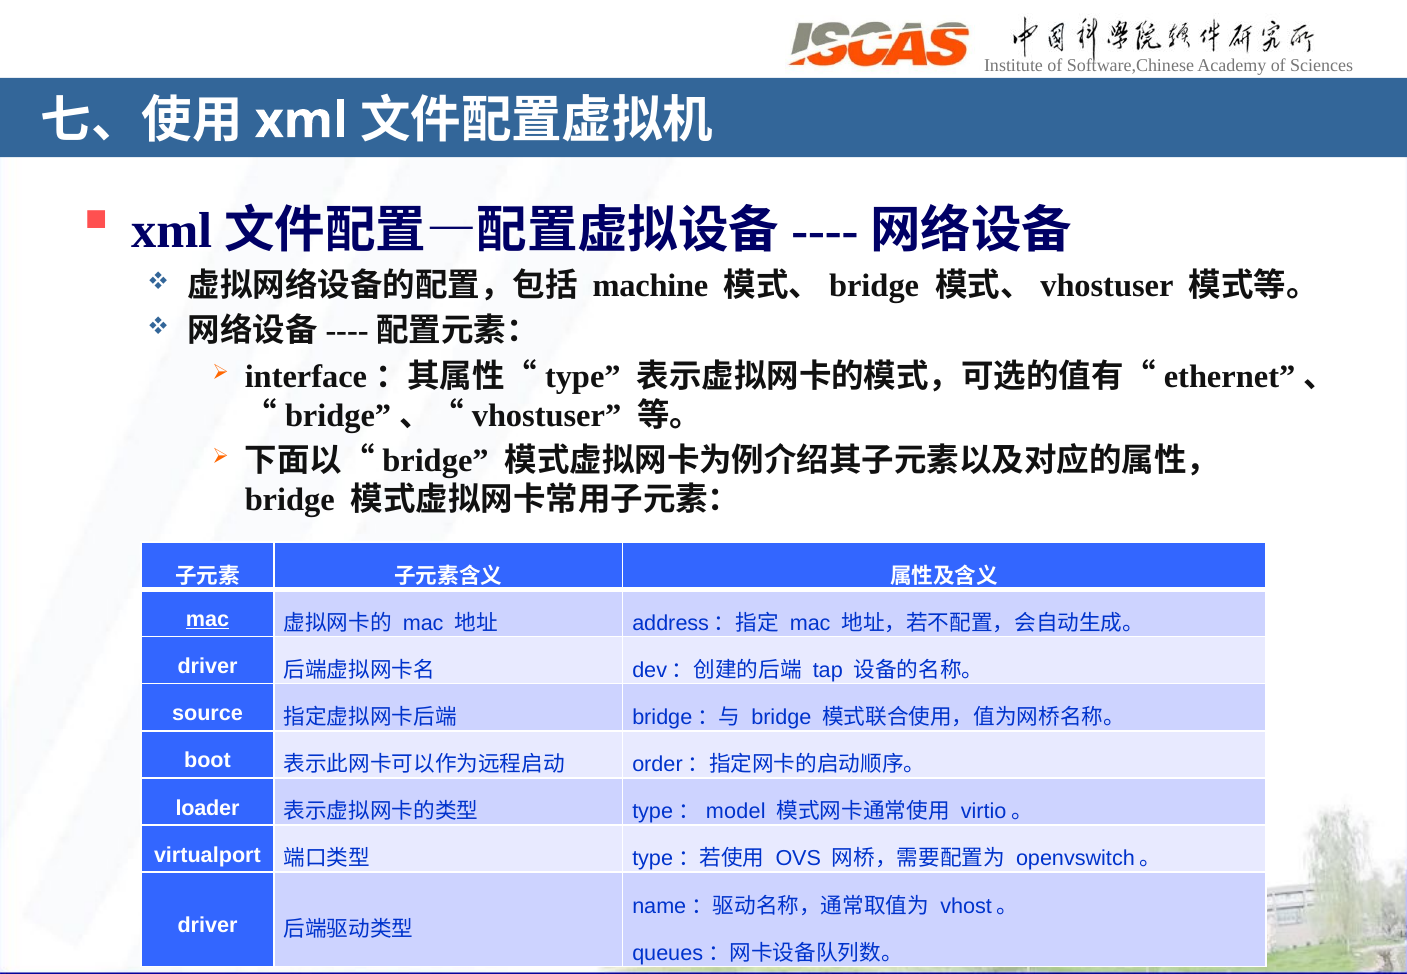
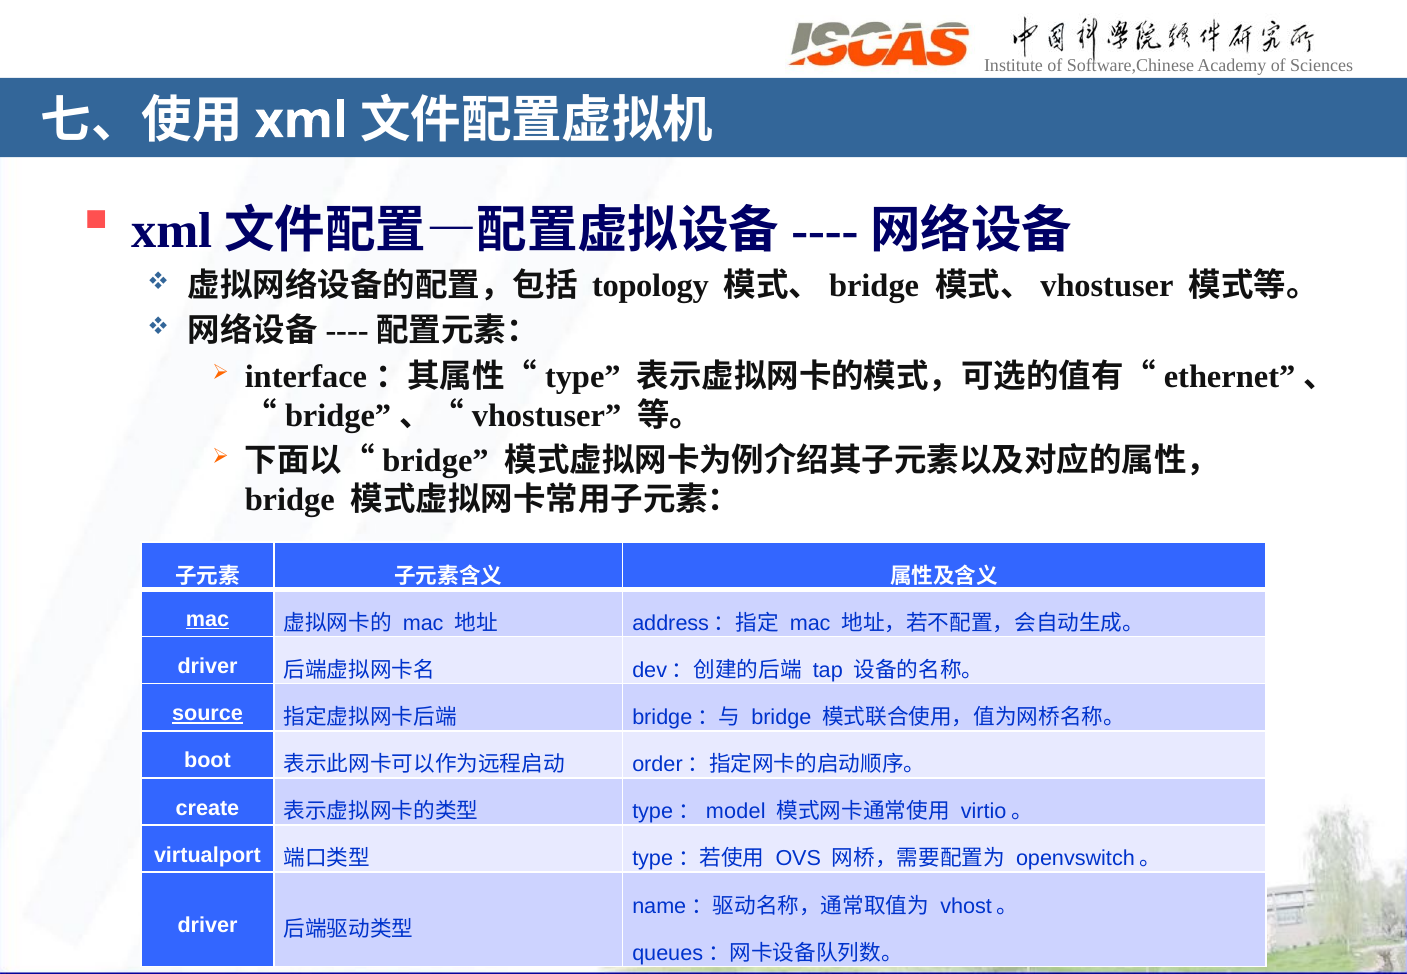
machine: machine -> topology
source underline: none -> present
loader: loader -> create
